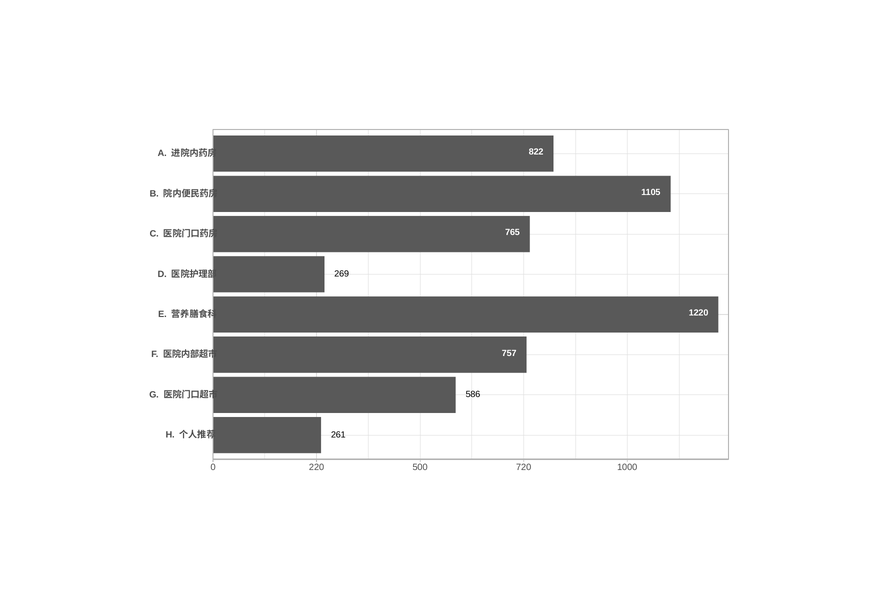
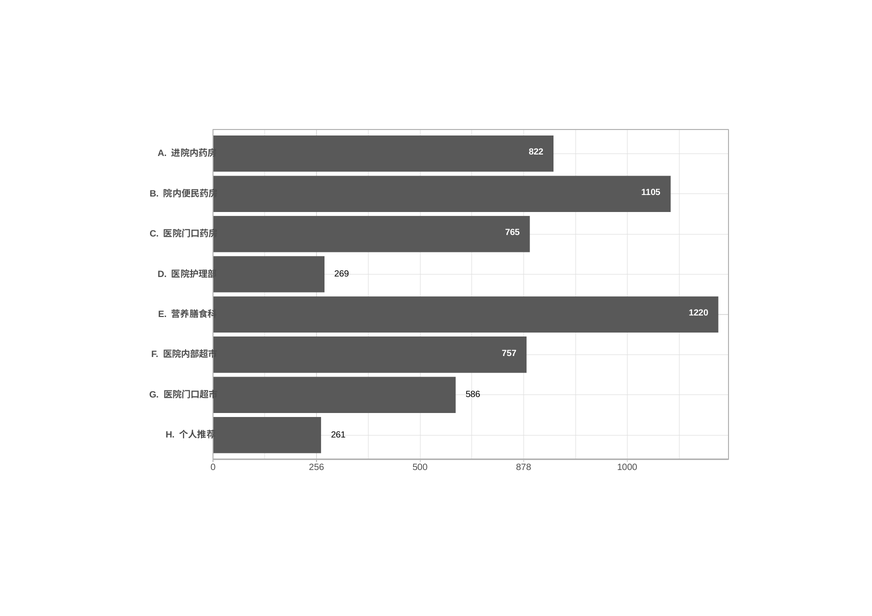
220: 220 -> 256
720: 720 -> 878
